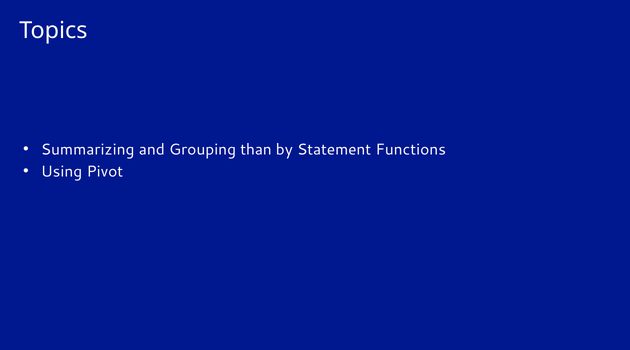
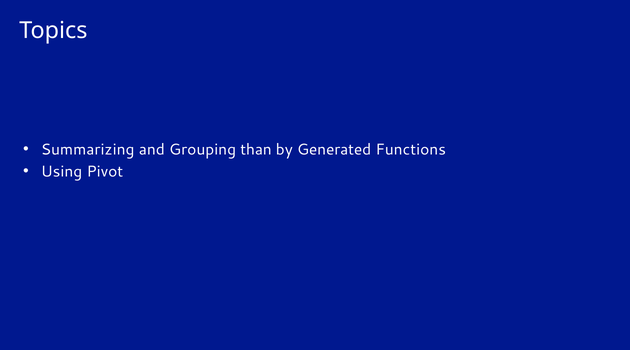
Statement: Statement -> Generated
